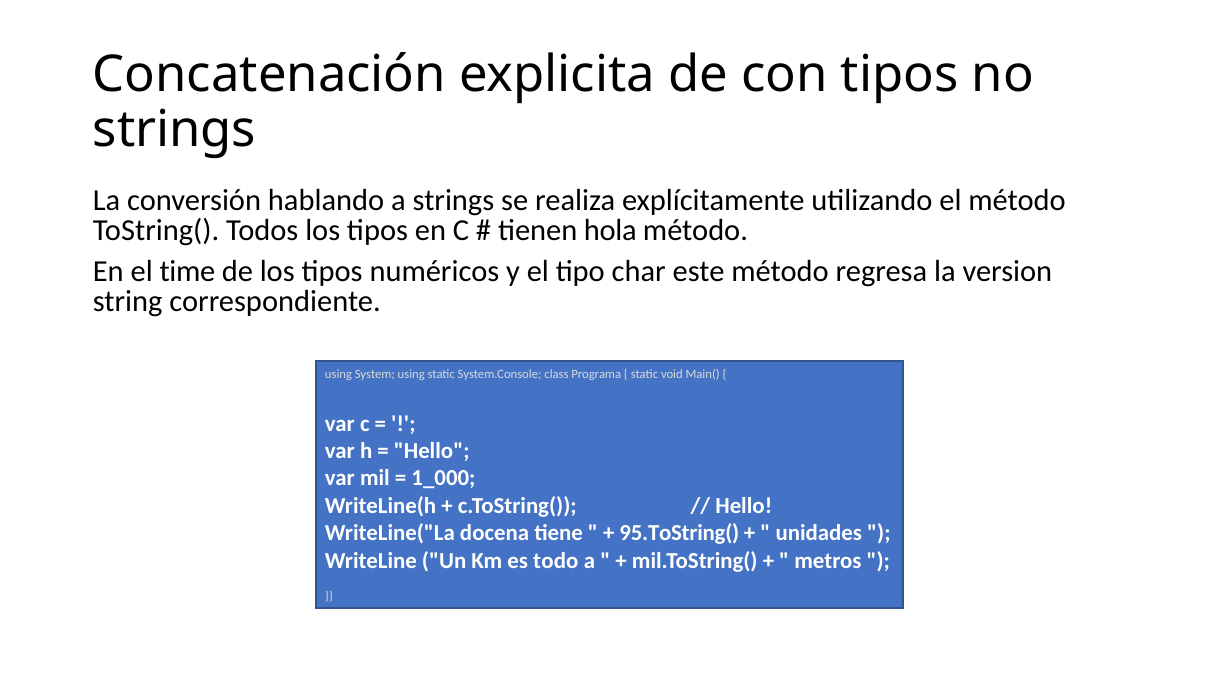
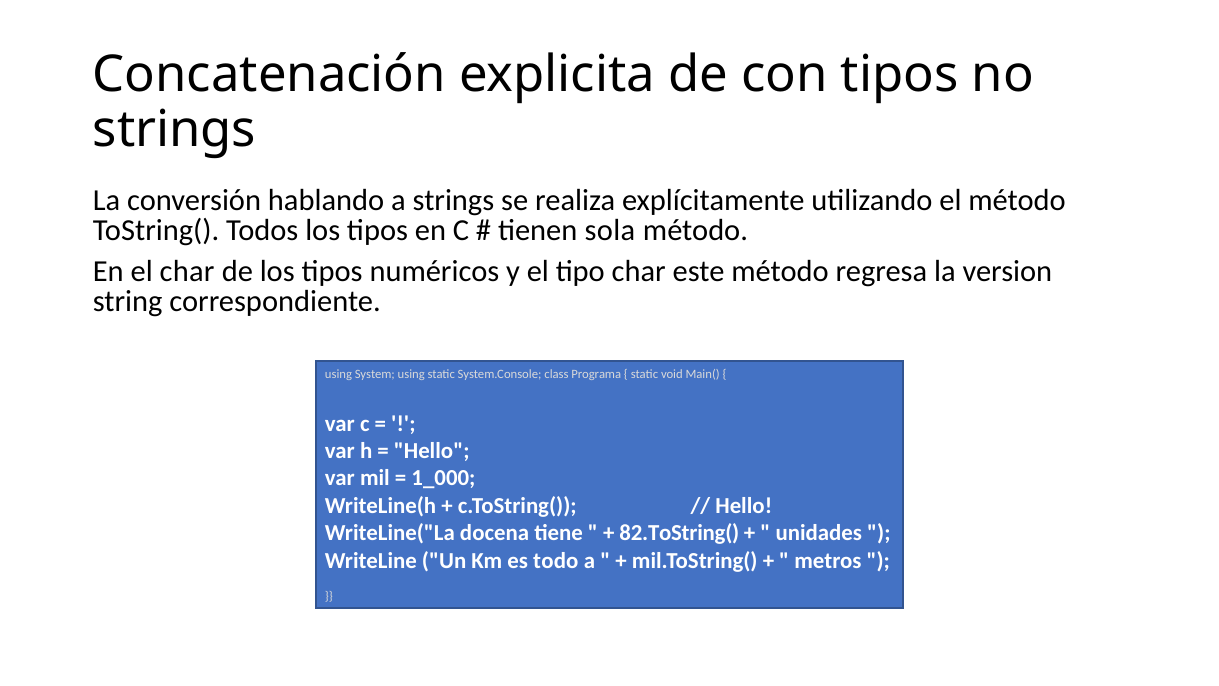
hola: hola -> sola
el time: time -> char
95.ToString(: 95.ToString( -> 82.ToString(
